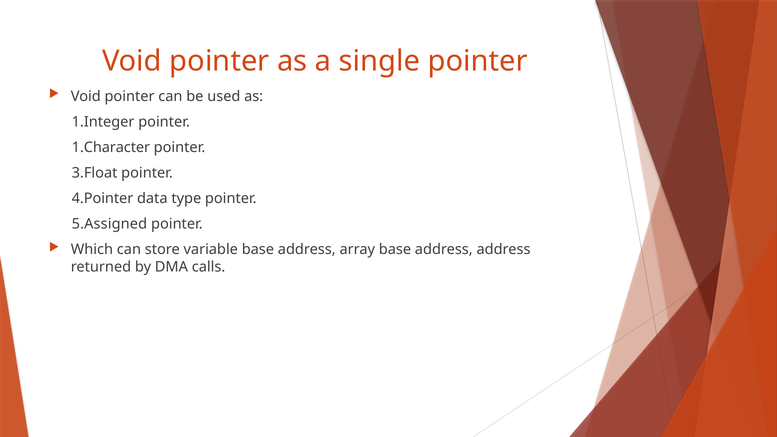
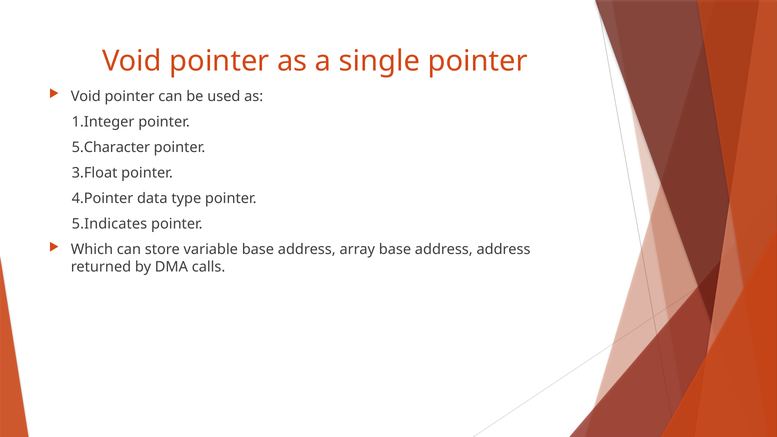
1.Character: 1.Character -> 5.Character
5.Assigned: 5.Assigned -> 5.Indicates
